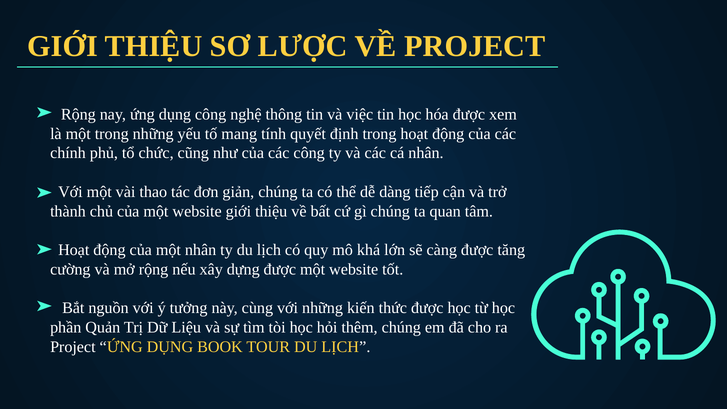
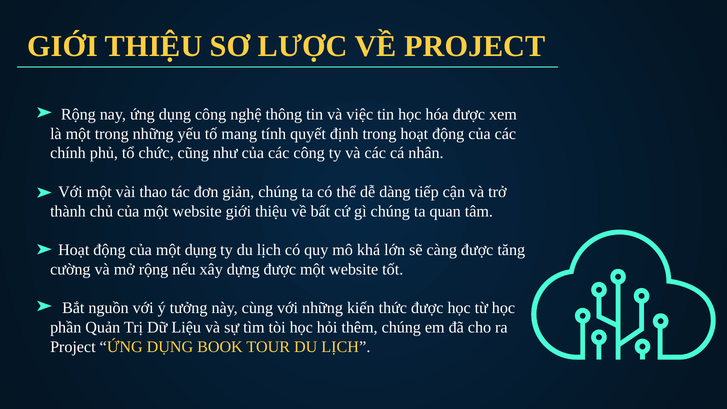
một nhân: nhân -> dụng
